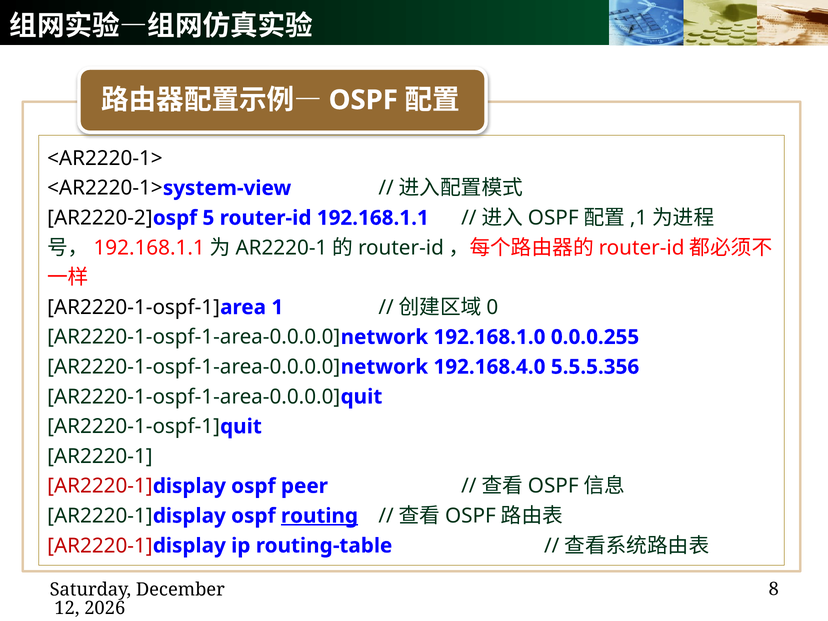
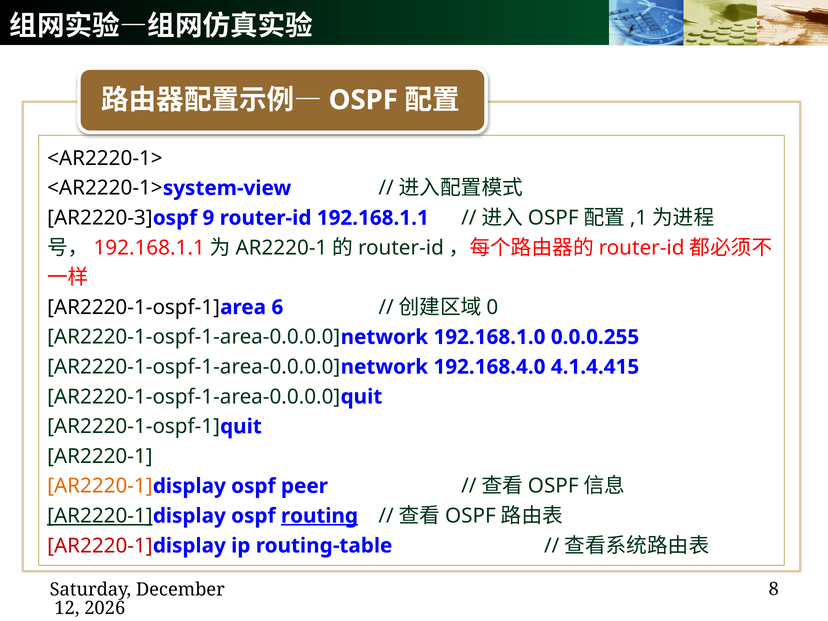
AR2220-2: AR2220-2 -> AR2220-3
5: 5 -> 9
1: 1 -> 6
5.5.5.356: 5.5.5.356 -> 4.1.4.415
AR2220-1 at (100, 486) colour: red -> orange
AR2220-1 at (100, 516) underline: none -> present
